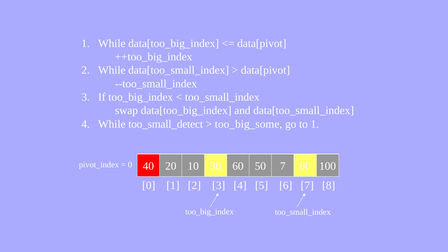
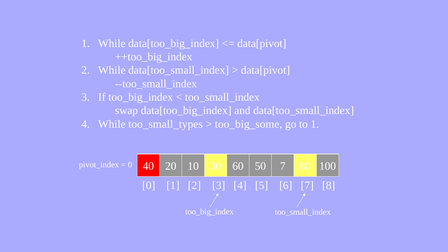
too_small_detect: too_small_detect -> too_small_types
